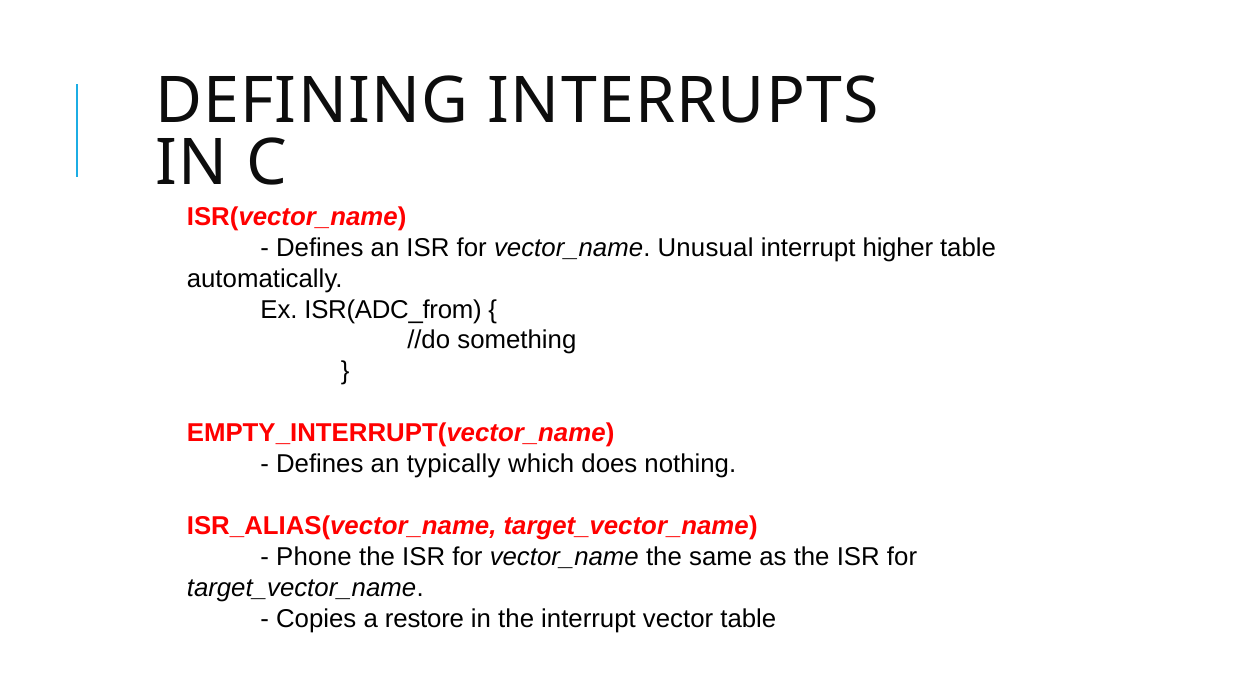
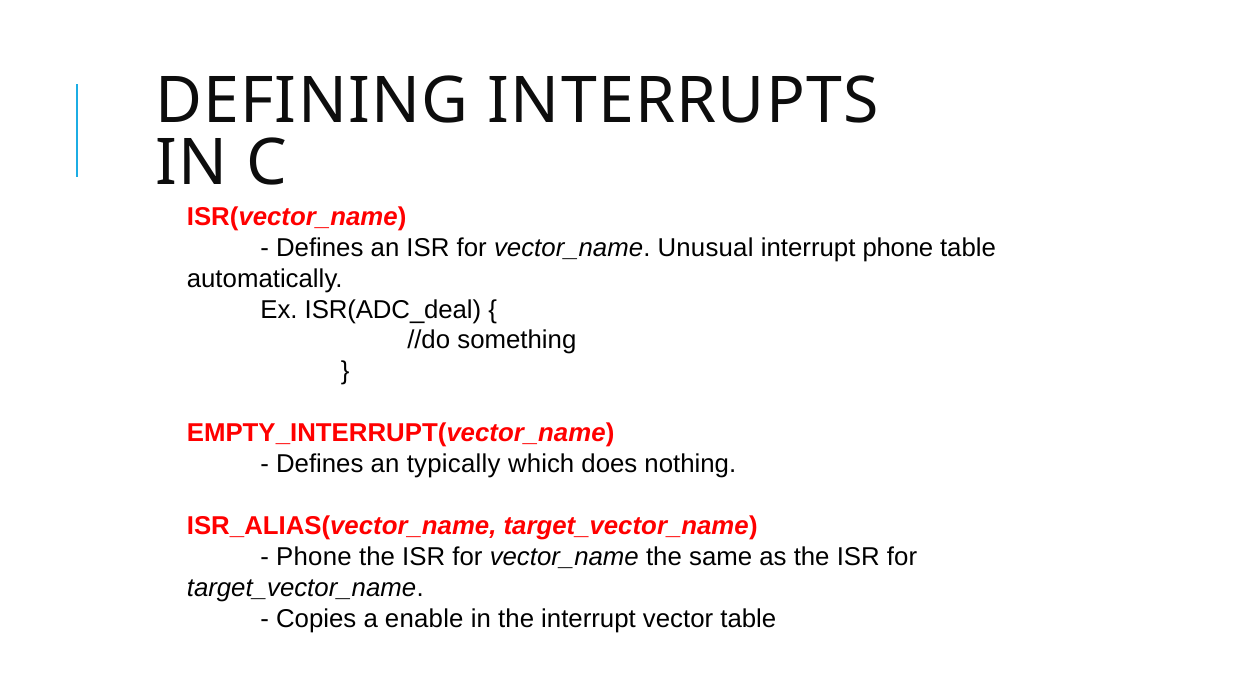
interrupt higher: higher -> phone
ISR(ADC_from: ISR(ADC_from -> ISR(ADC_deal
restore: restore -> enable
